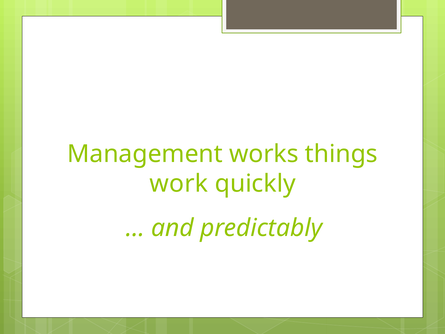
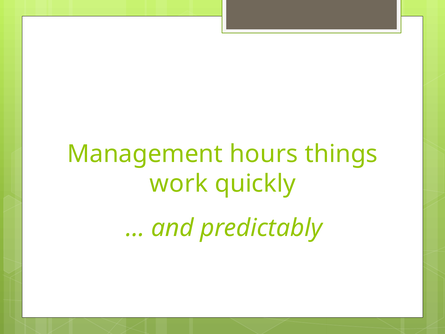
works: works -> hours
